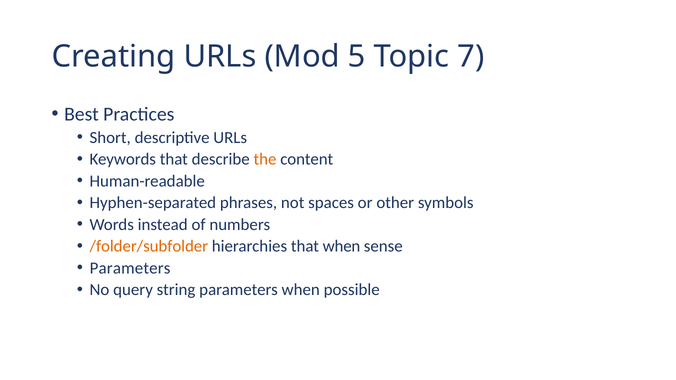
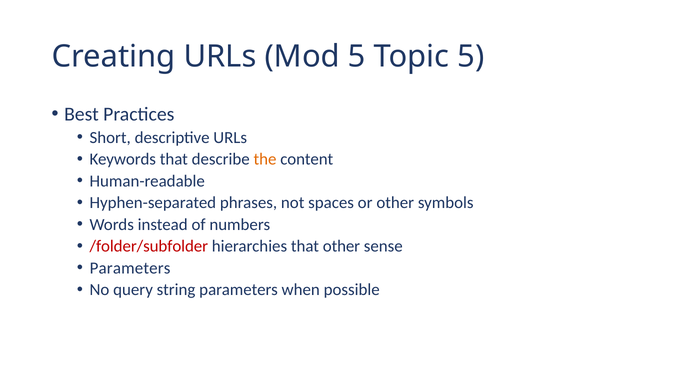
Topic 7: 7 -> 5
/folder/subfolder colour: orange -> red
that when: when -> other
